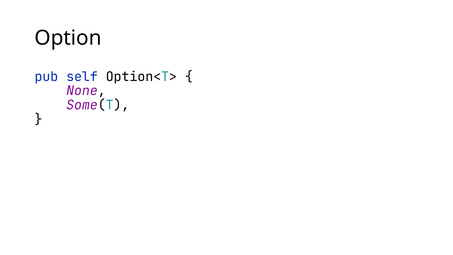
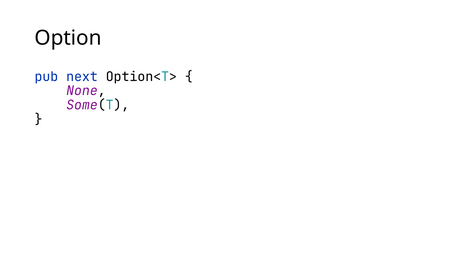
self: self -> next
